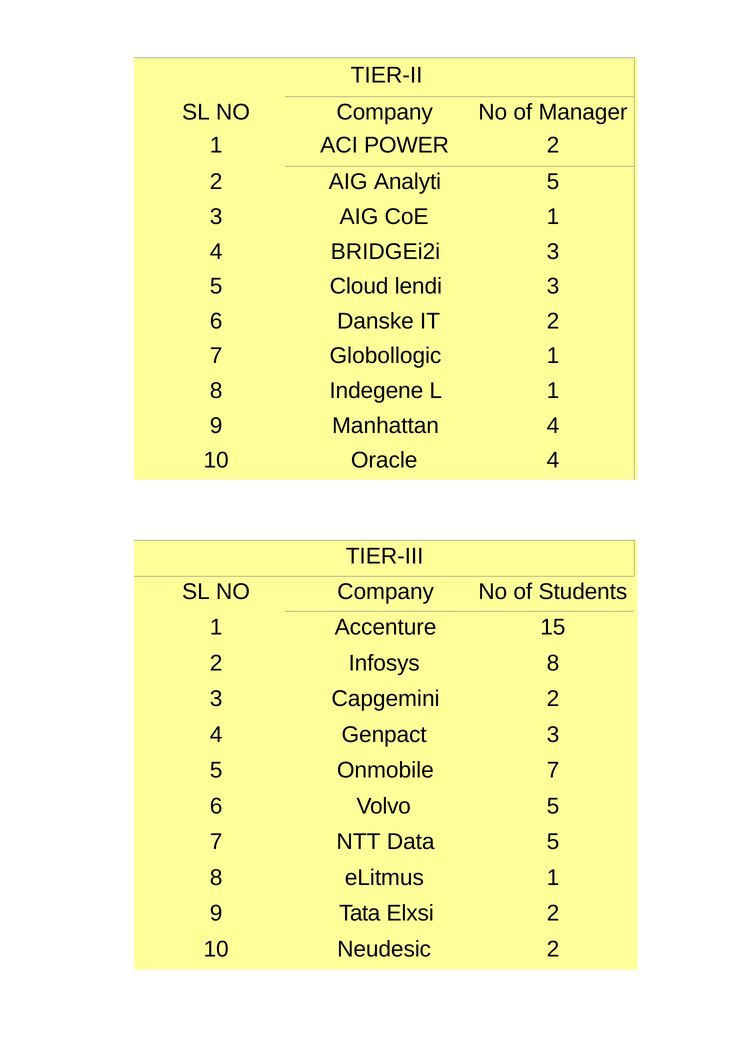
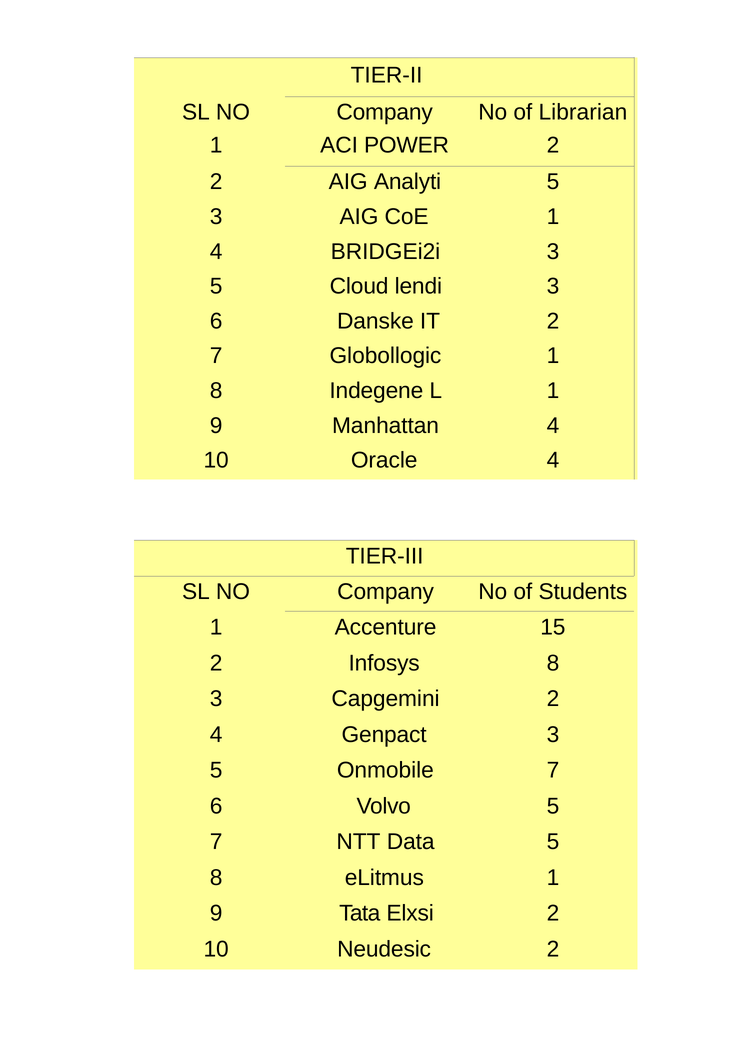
Manager: Manager -> Librarian
